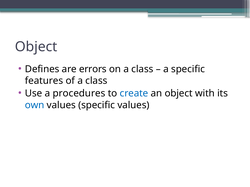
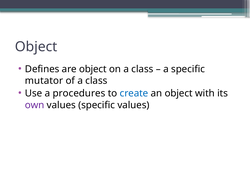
are errors: errors -> object
features: features -> mutator
own colour: blue -> purple
